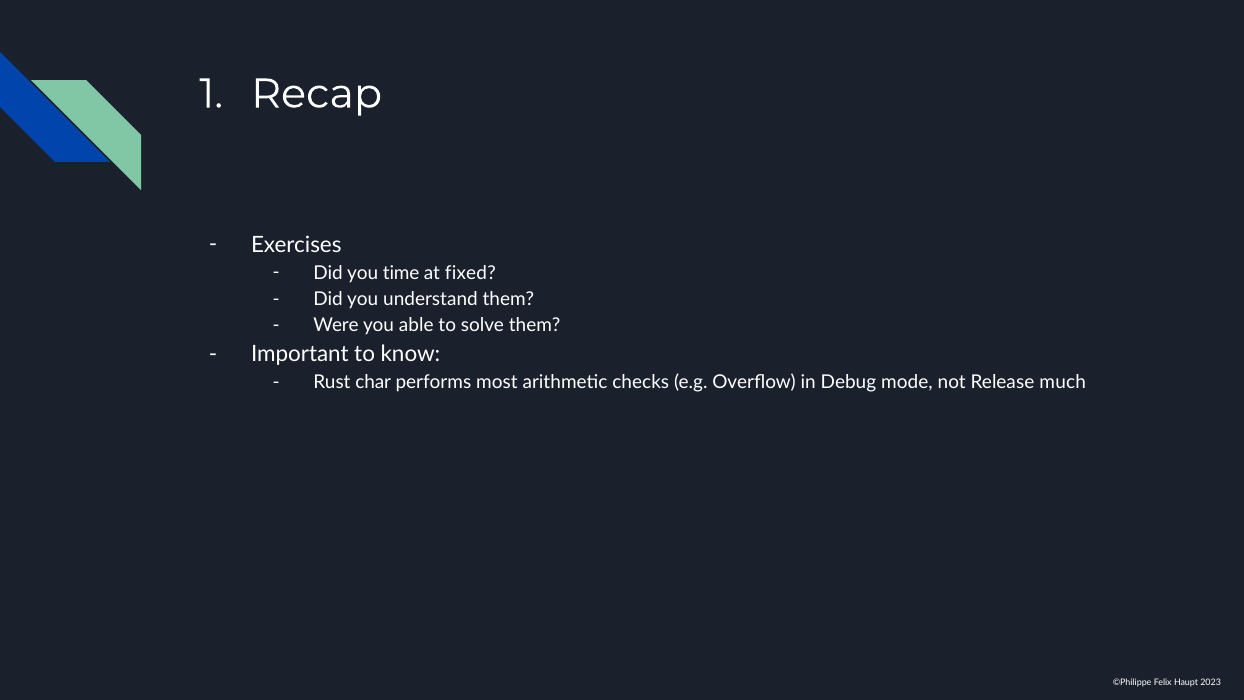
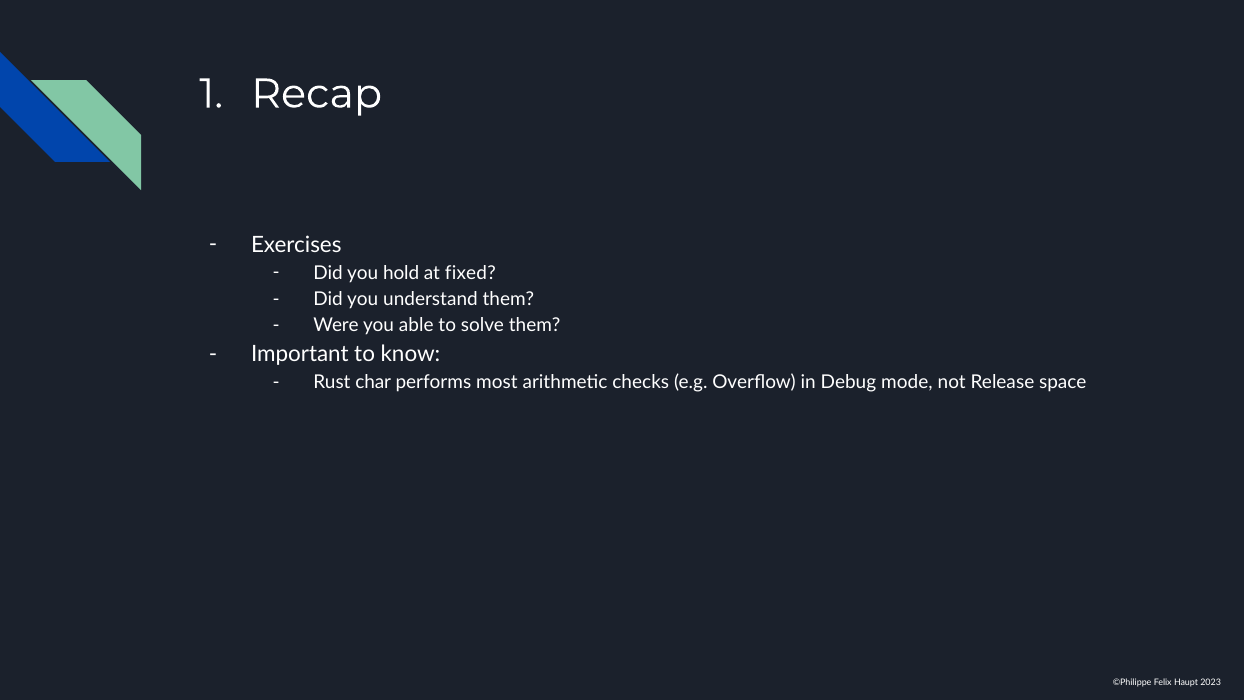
time: time -> hold
much: much -> space
